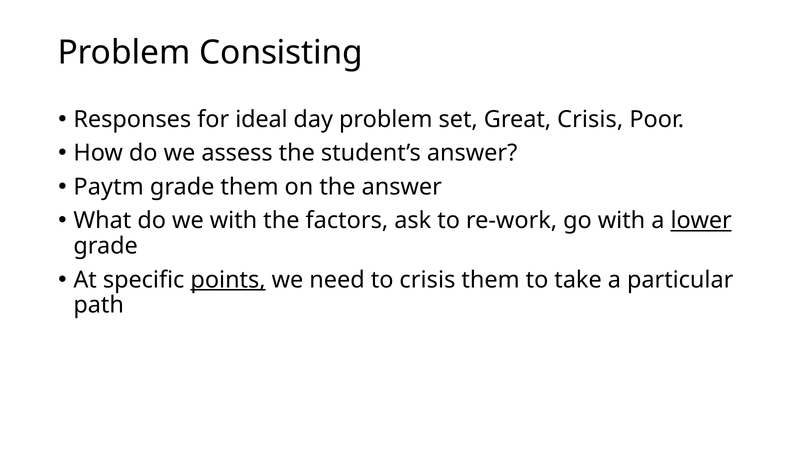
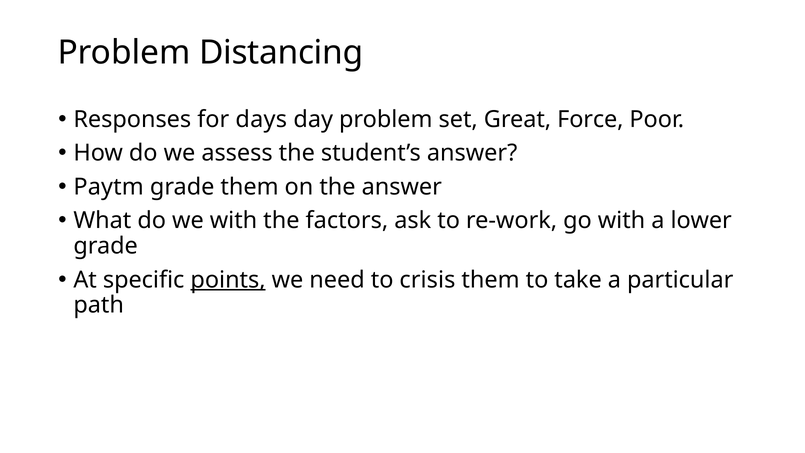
Consisting: Consisting -> Distancing
ideal: ideal -> days
Great Crisis: Crisis -> Force
lower underline: present -> none
